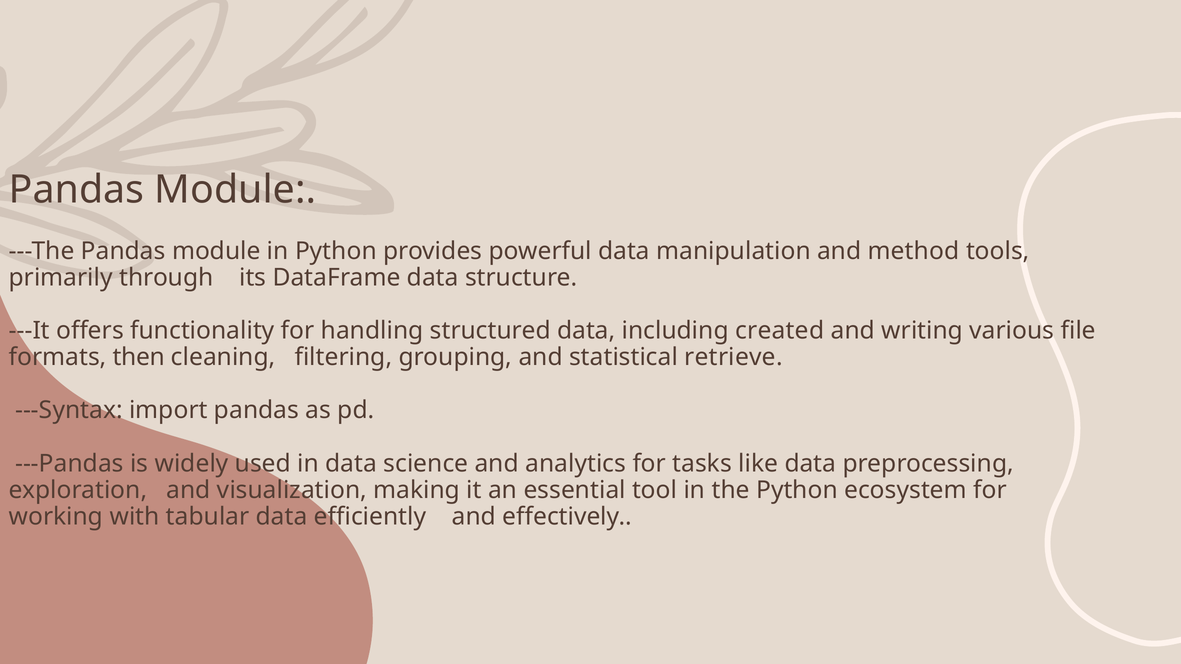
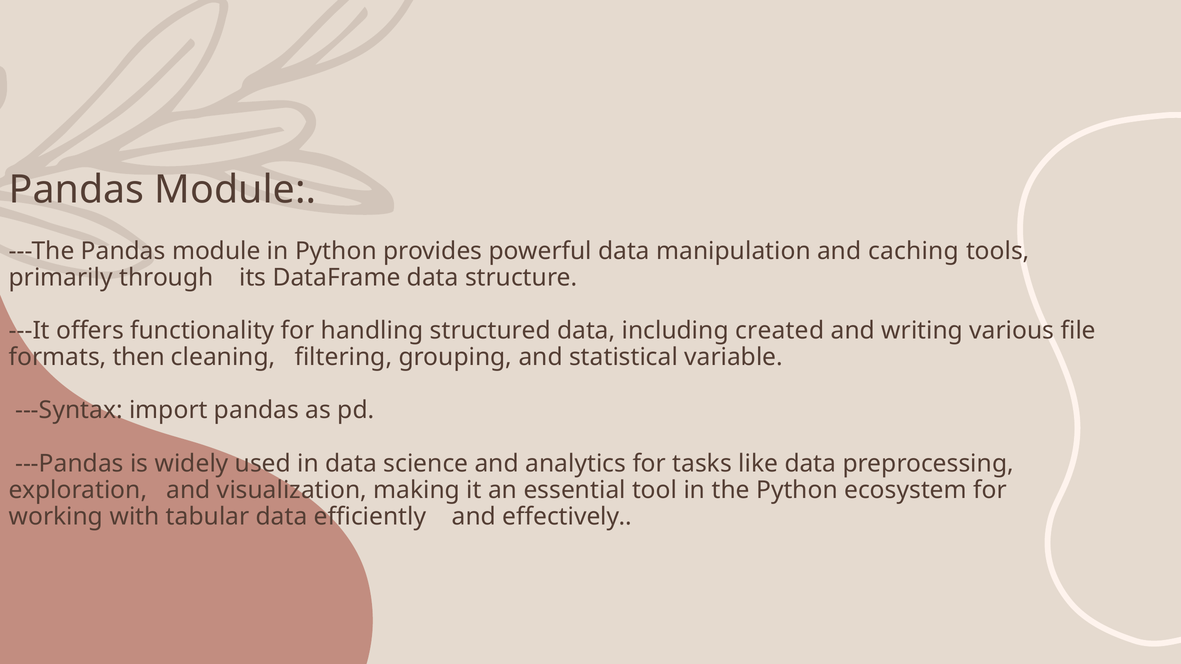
method: method -> caching
retrieve: retrieve -> variable
